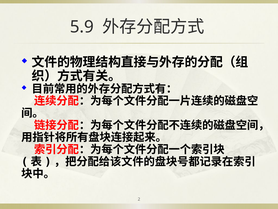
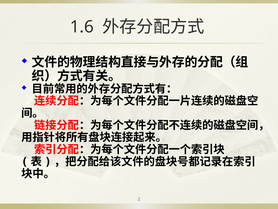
5.9: 5.9 -> 1.6
